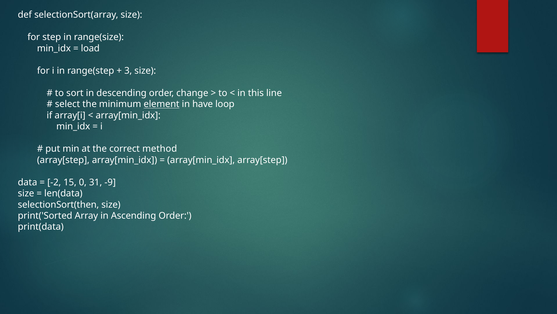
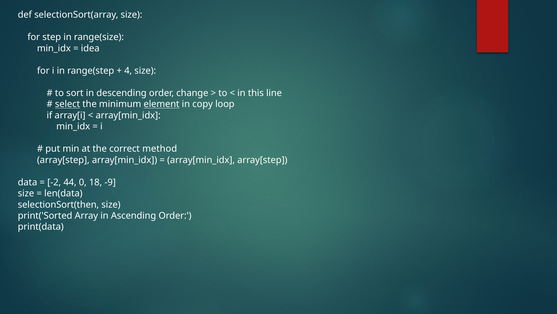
load: load -> idea
3: 3 -> 4
select underline: none -> present
have: have -> copy
15: 15 -> 44
31: 31 -> 18
